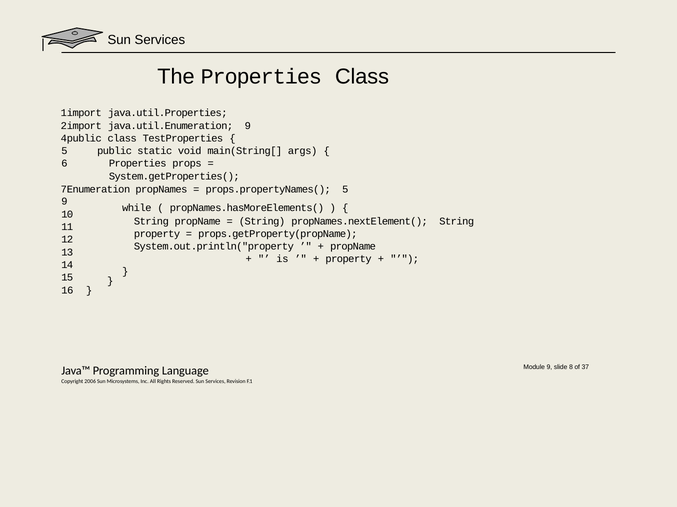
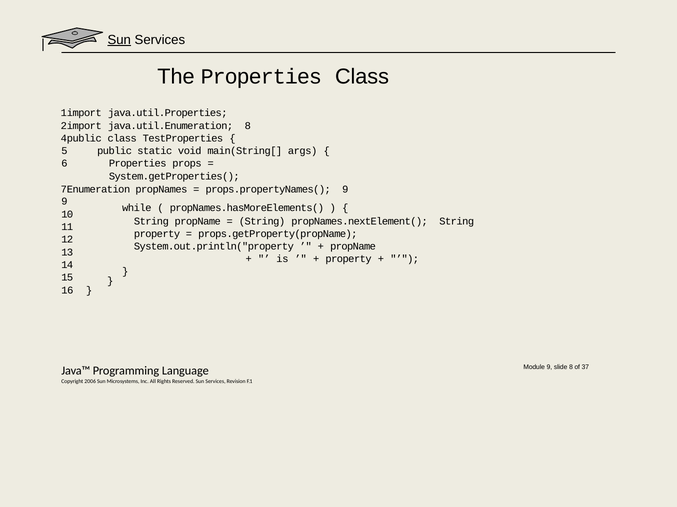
Sun at (119, 40) underline: none -> present
java.util.Enumeration 9: 9 -> 8
props.propertyNames( 5: 5 -> 9
